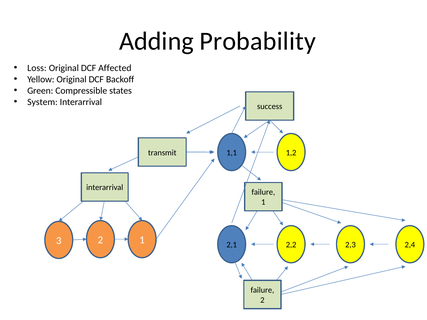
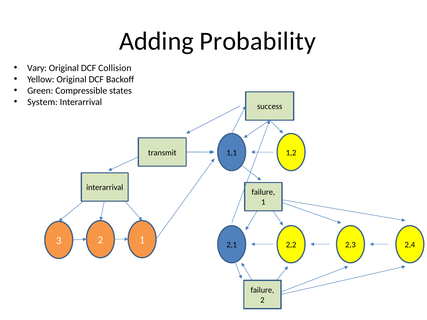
Loss: Loss -> Vary
Affected: Affected -> Collision
